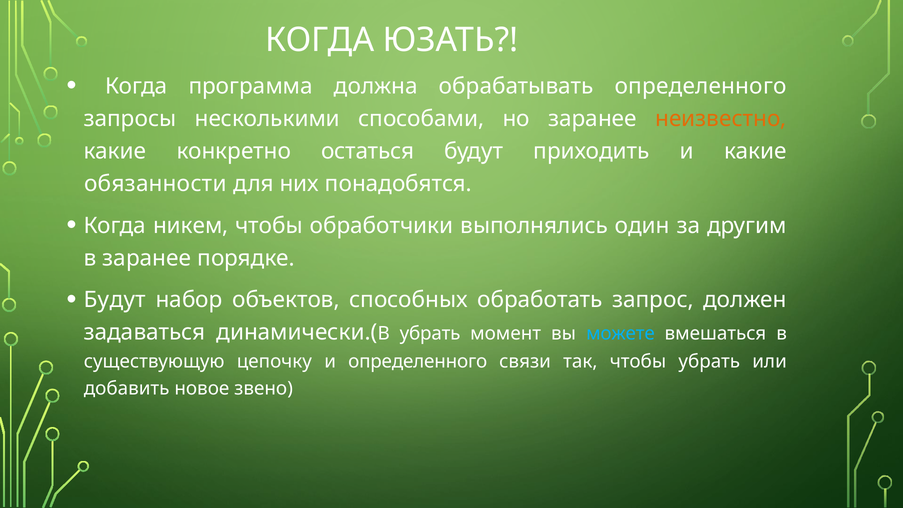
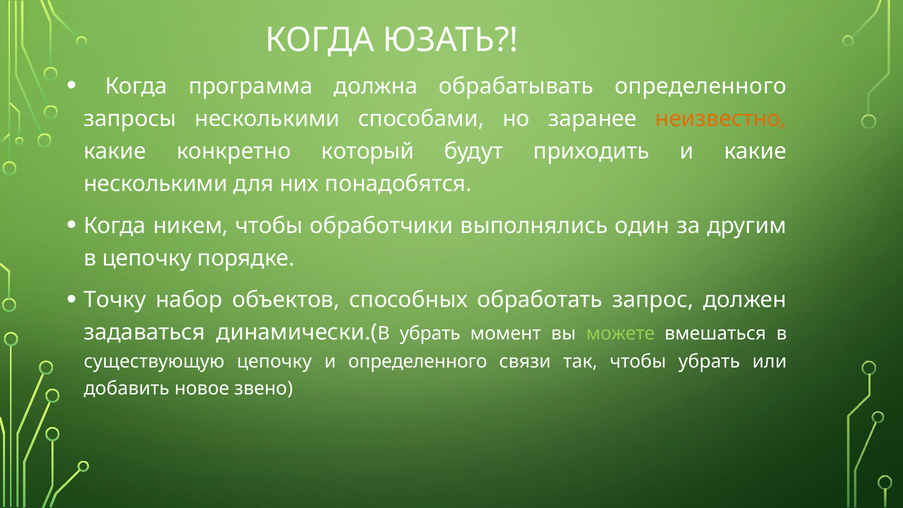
остаться: остаться -> который
обязанности at (155, 184): обязанности -> несколькими
в заранее: заранее -> цепочку
Будут at (115, 300): Будут -> Точку
можете colour: light blue -> light green
